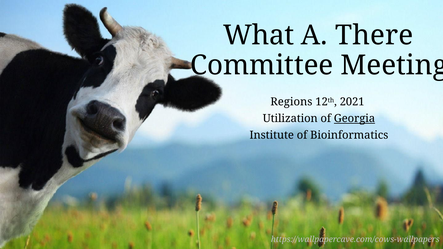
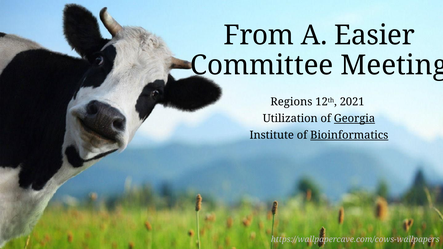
What: What -> From
There: There -> Easier
Bioinformatics underline: none -> present
